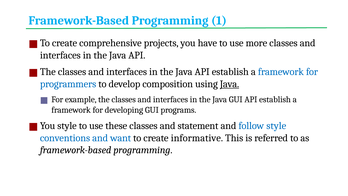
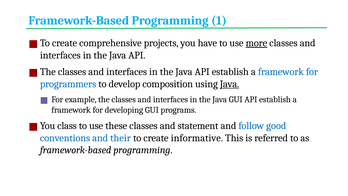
more underline: none -> present
style at (67, 126): style -> class
follow style: style -> good
want: want -> their
